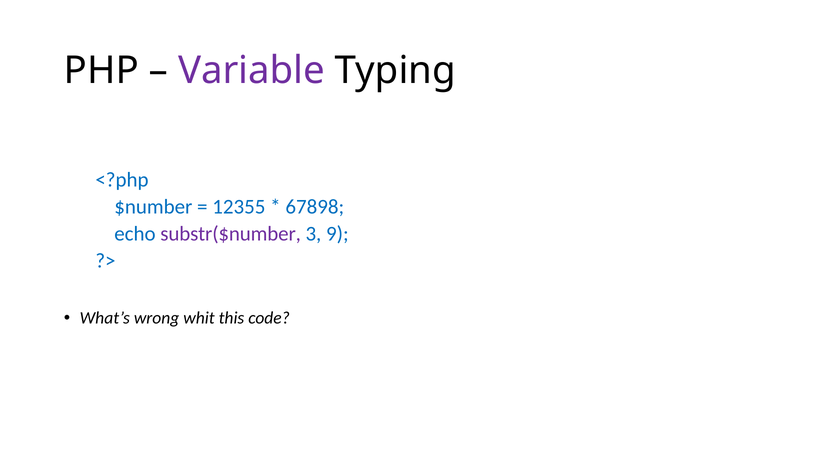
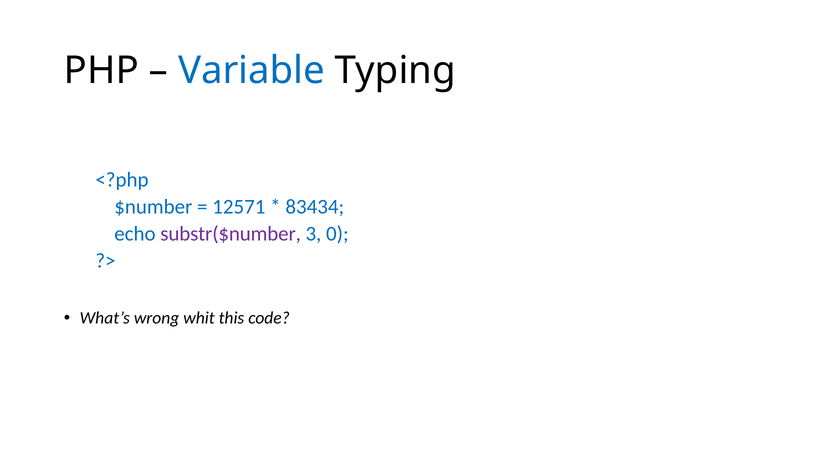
Variable colour: purple -> blue
12355: 12355 -> 12571
67898: 67898 -> 83434
9: 9 -> 0
